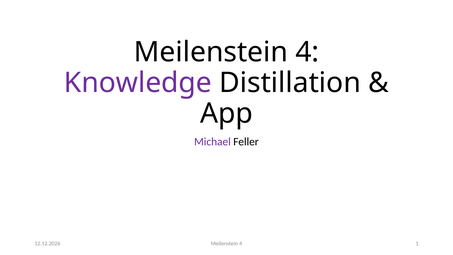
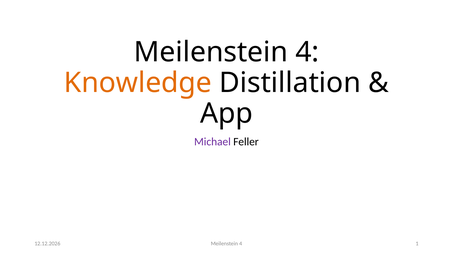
Knowledge colour: purple -> orange
